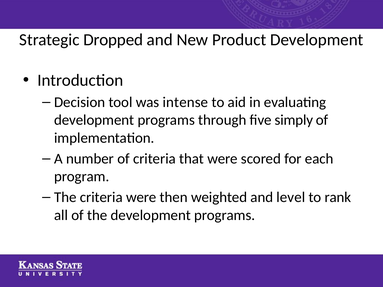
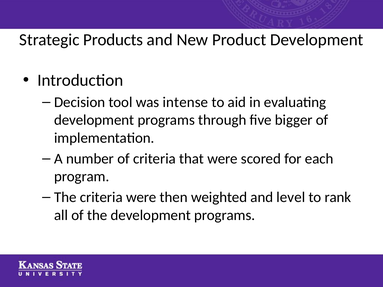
Dropped: Dropped -> Products
simply: simply -> bigger
